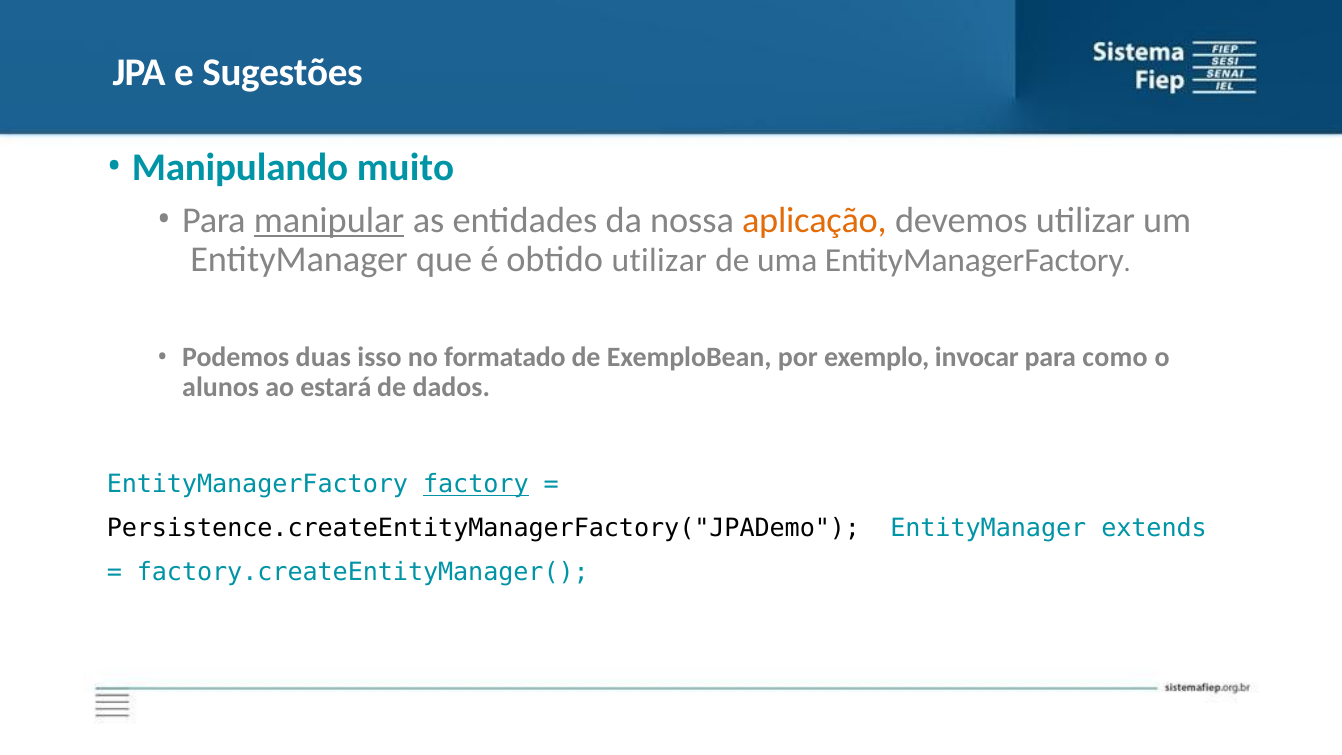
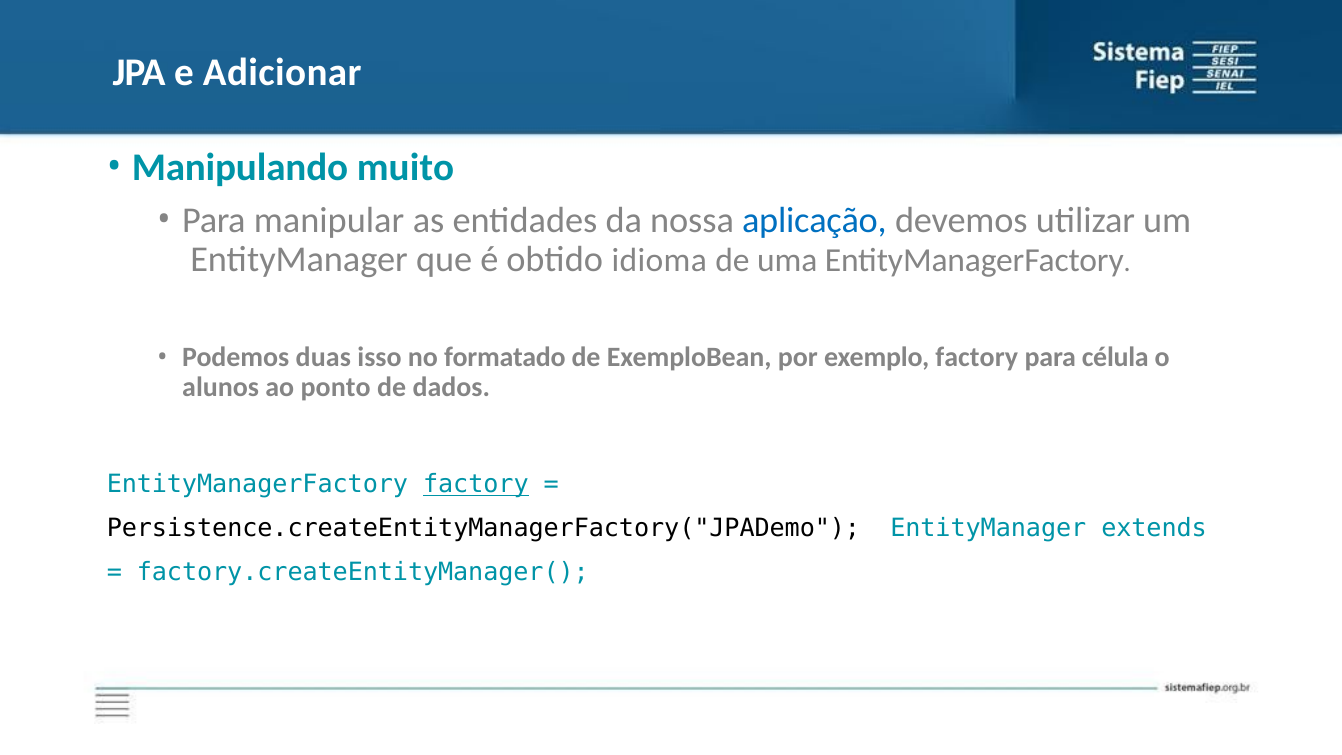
Sugestões: Sugestões -> Adicionar
manipular underline: present -> none
aplicação colour: orange -> blue
obtido utilizar: utilizar -> idioma
exemplo invocar: invocar -> factory
como: como -> célula
estará: estará -> ponto
